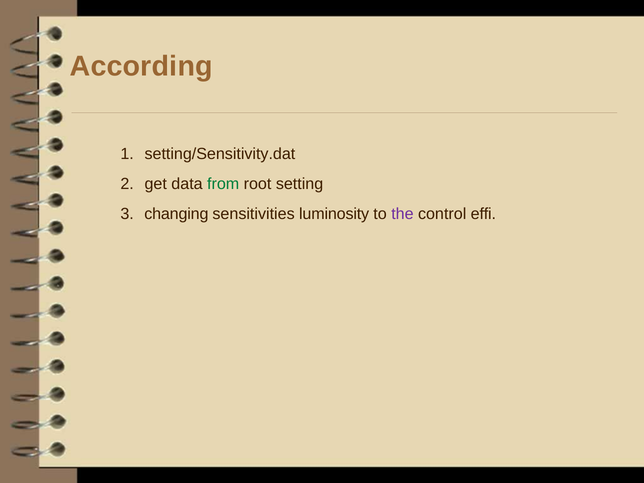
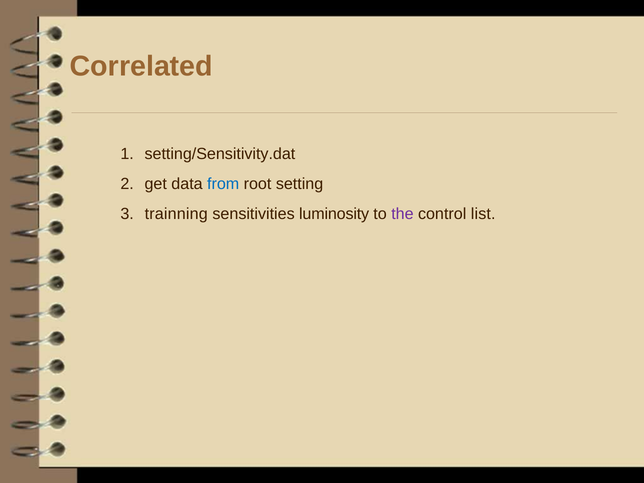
According: According -> Correlated
from colour: green -> blue
changing: changing -> trainning
effi: effi -> list
